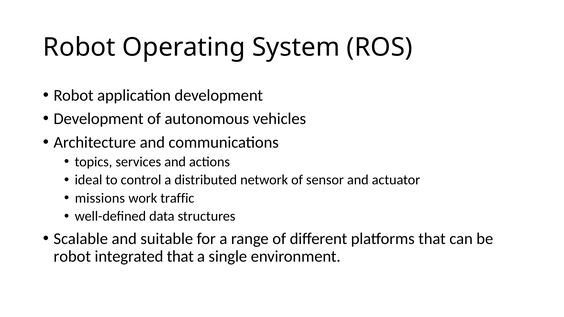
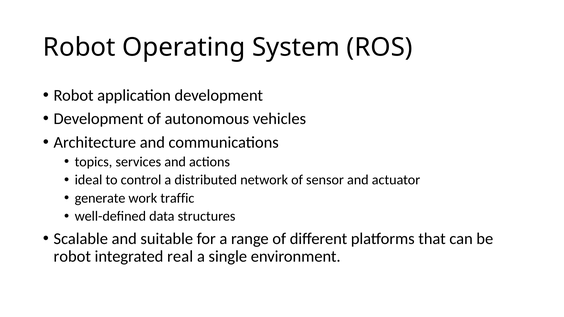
missions: missions -> generate
integrated that: that -> real
